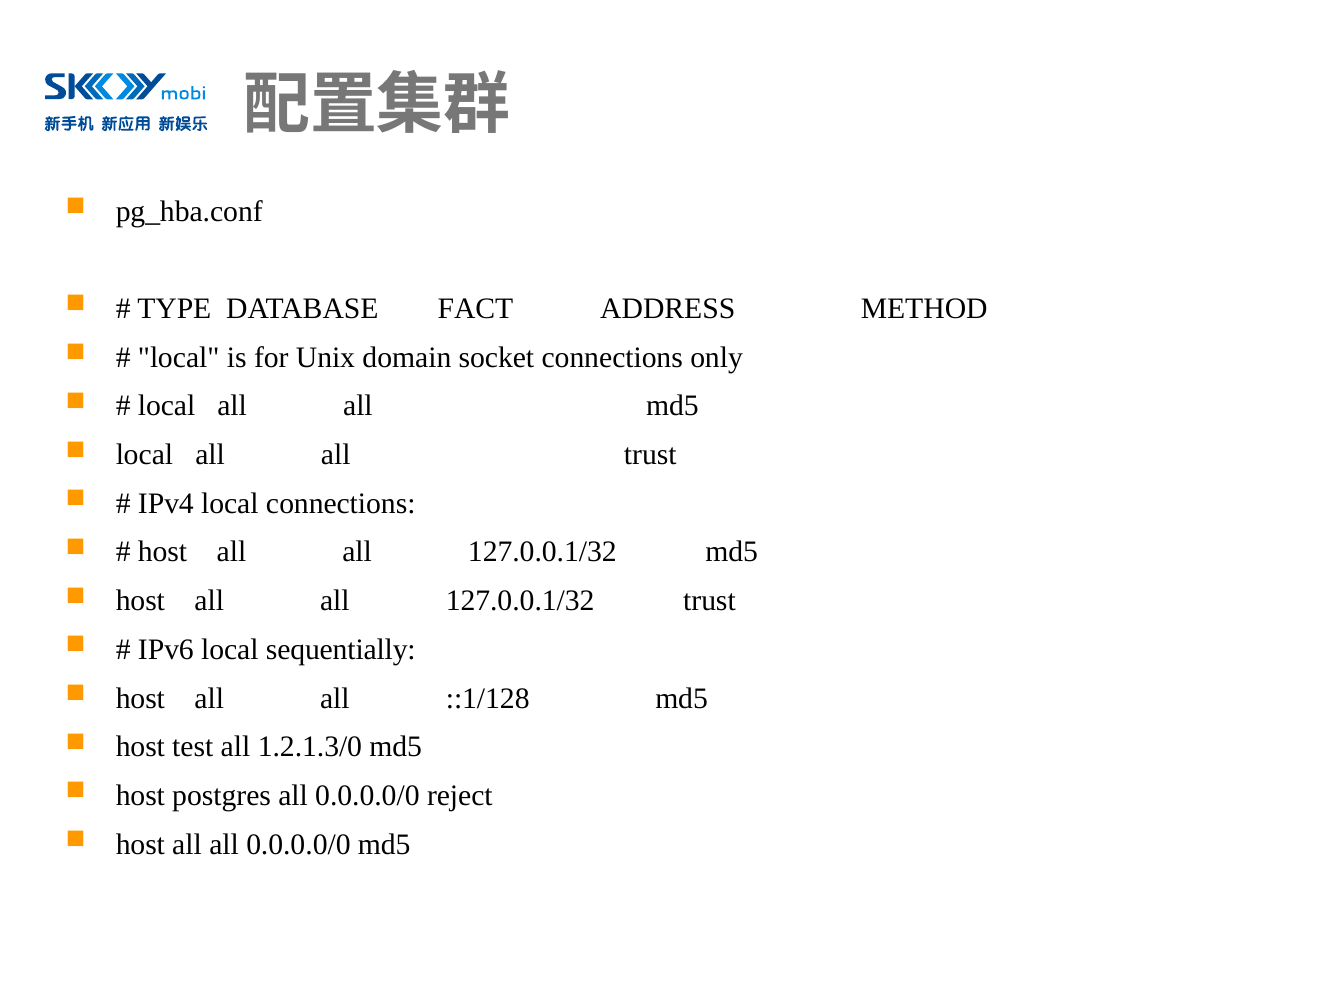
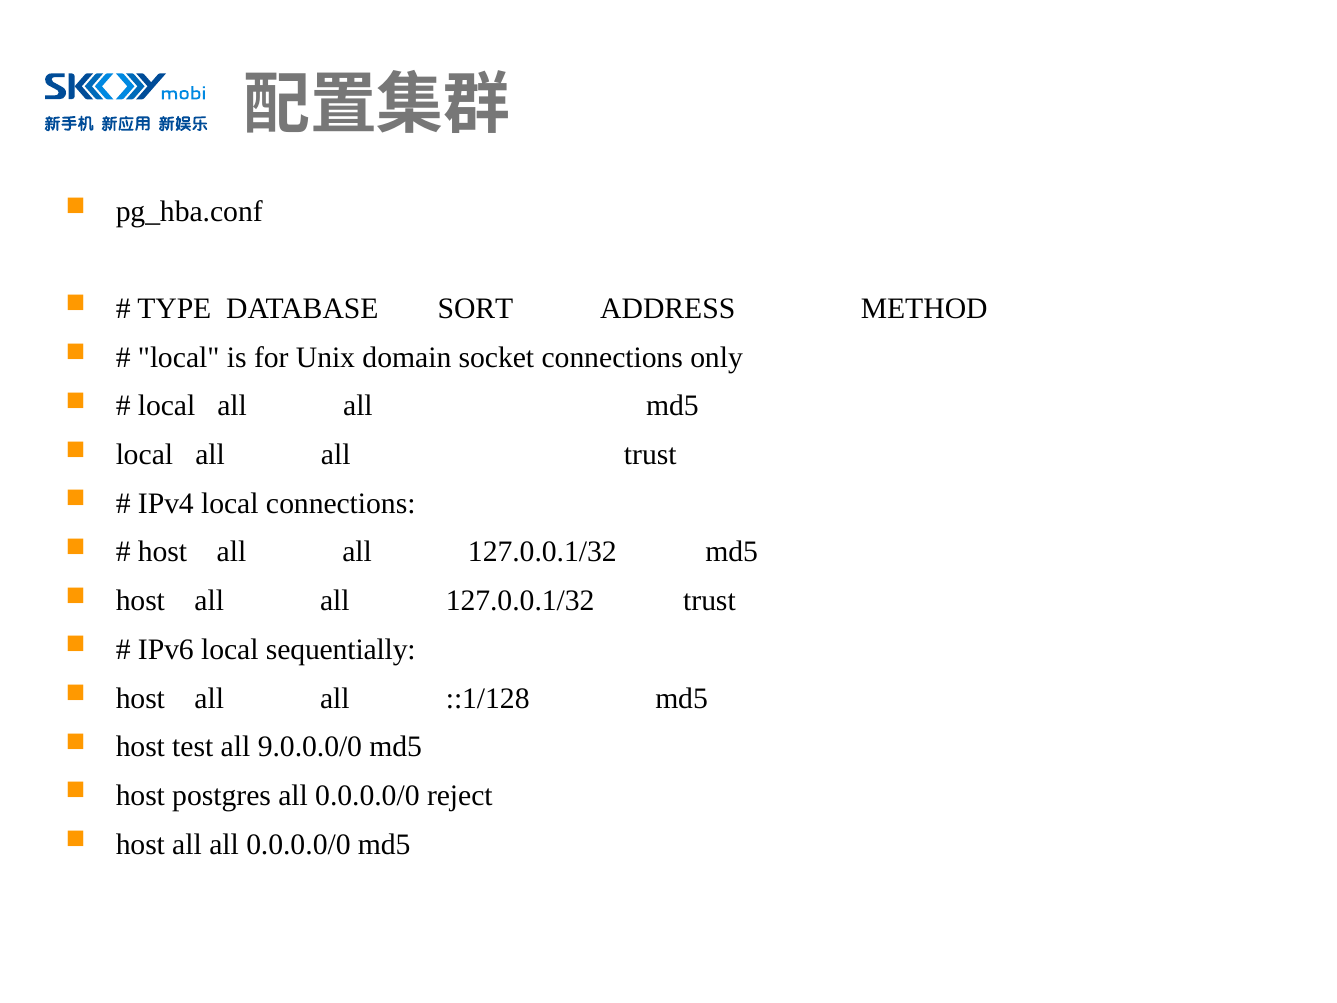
FACT: FACT -> SORT
1.2.1.3/0: 1.2.1.3/0 -> 9.0.0.0/0
